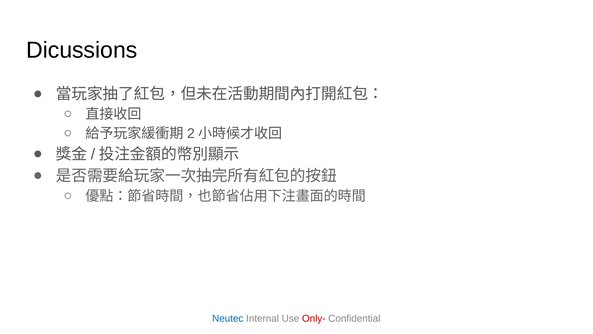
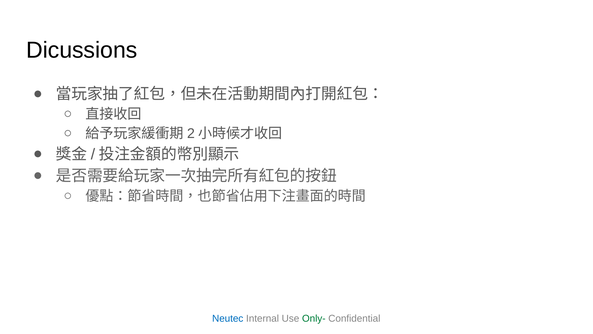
Only- colour: red -> green
